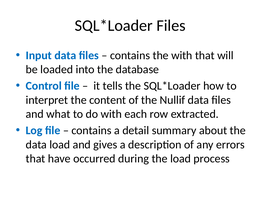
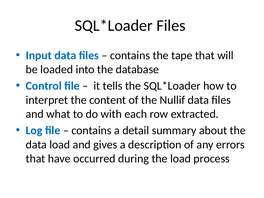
the with: with -> tape
